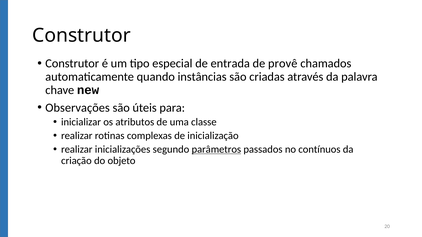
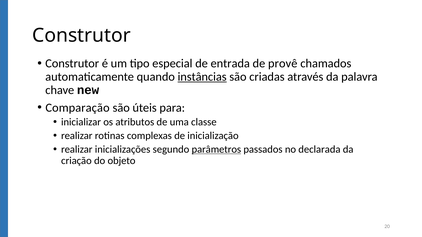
instâncias underline: none -> present
Observações: Observações -> Comparação
contínuos: contínuos -> declarada
